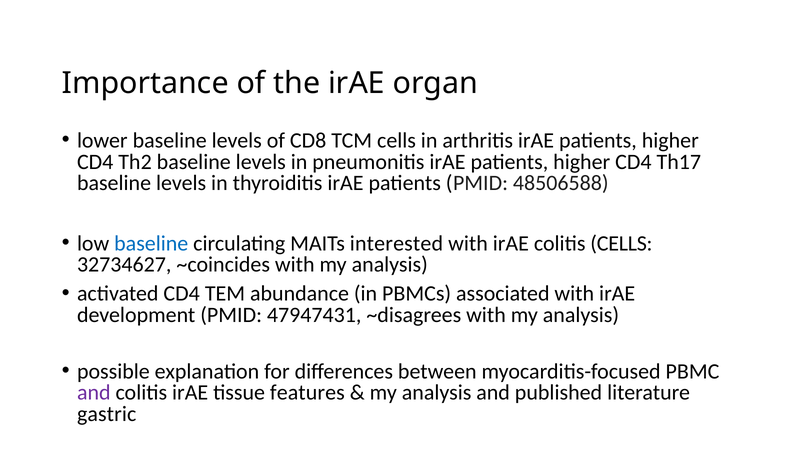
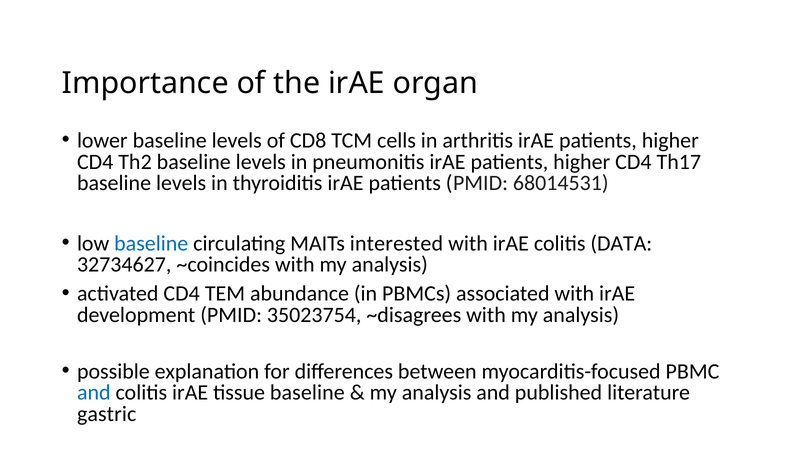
48506588: 48506588 -> 68014531
colitis CELLS: CELLS -> DATA
47947431: 47947431 -> 35023754
and at (94, 393) colour: purple -> blue
tissue features: features -> baseline
